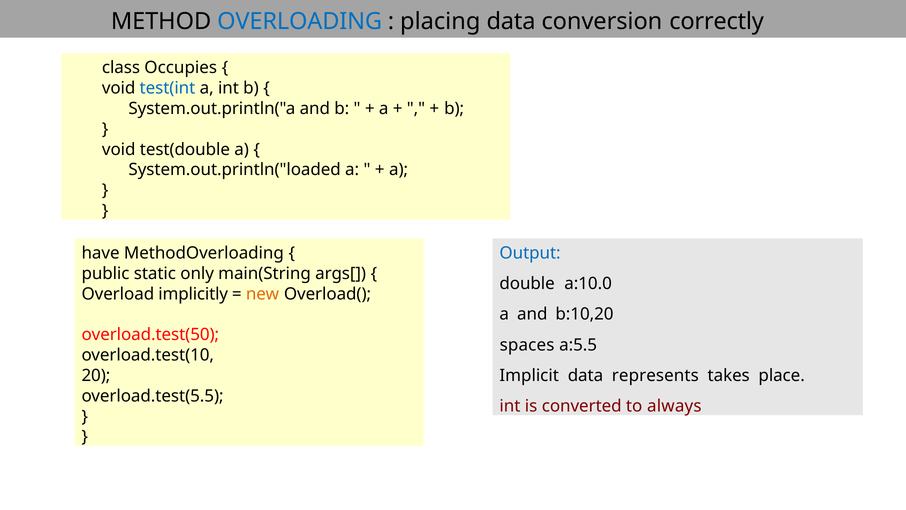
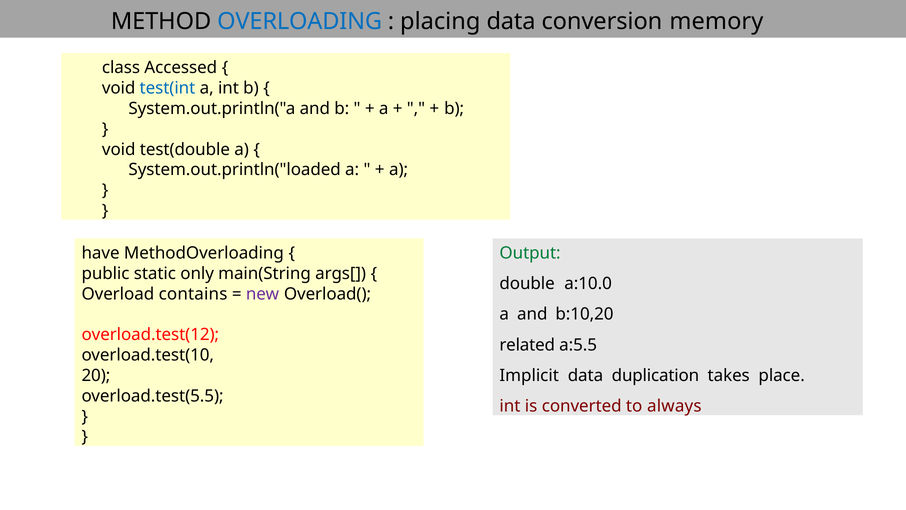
correctly: correctly -> memory
Occupies: Occupies -> Accessed
Output colour: blue -> green
implicitly: implicitly -> contains
new colour: orange -> purple
overload.test(50: overload.test(50 -> overload.test(12
spaces: spaces -> related
represents: represents -> duplication
